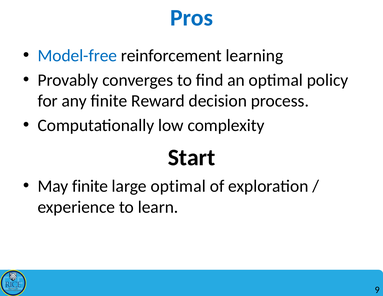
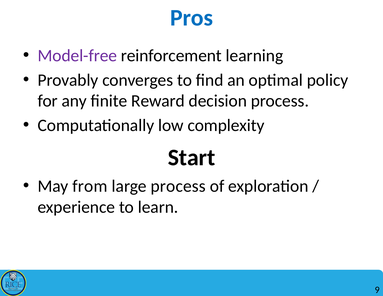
Model-free colour: blue -> purple
May finite: finite -> from
large optimal: optimal -> process
